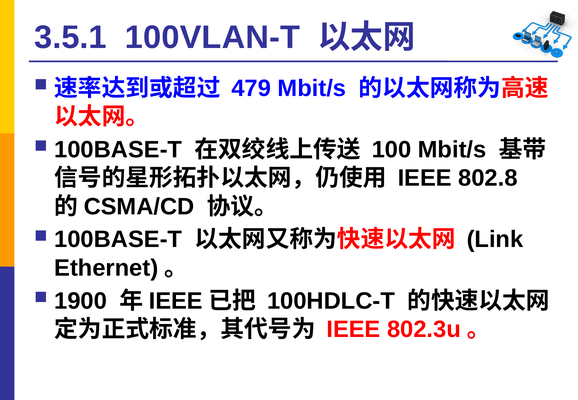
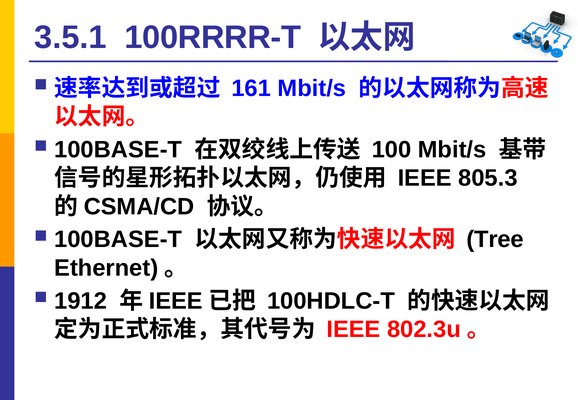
100VLAN-T: 100VLAN-T -> 100RRRR-T
479: 479 -> 161
802.8: 802.8 -> 805.3
Link: Link -> Tree
1900: 1900 -> 1912
